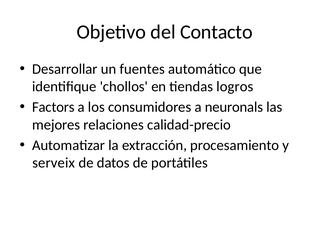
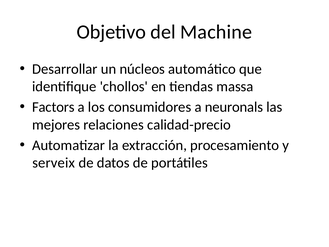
Contacto: Contacto -> Machine
fuentes: fuentes -> núcleos
logros: logros -> massa
